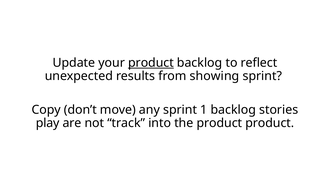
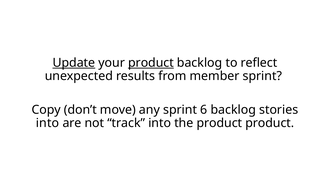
Update underline: none -> present
showing: showing -> member
1: 1 -> 6
play at (48, 123): play -> into
